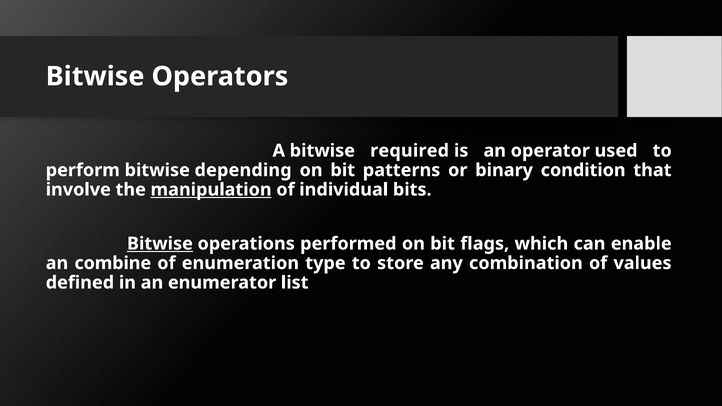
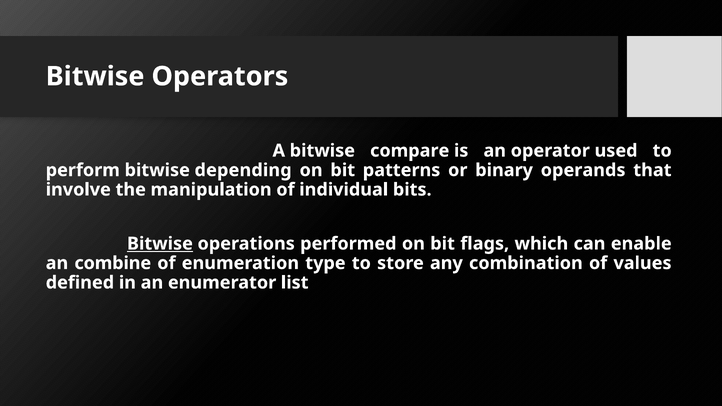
required: required -> compare
condition: condition -> operands
manipulation underline: present -> none
